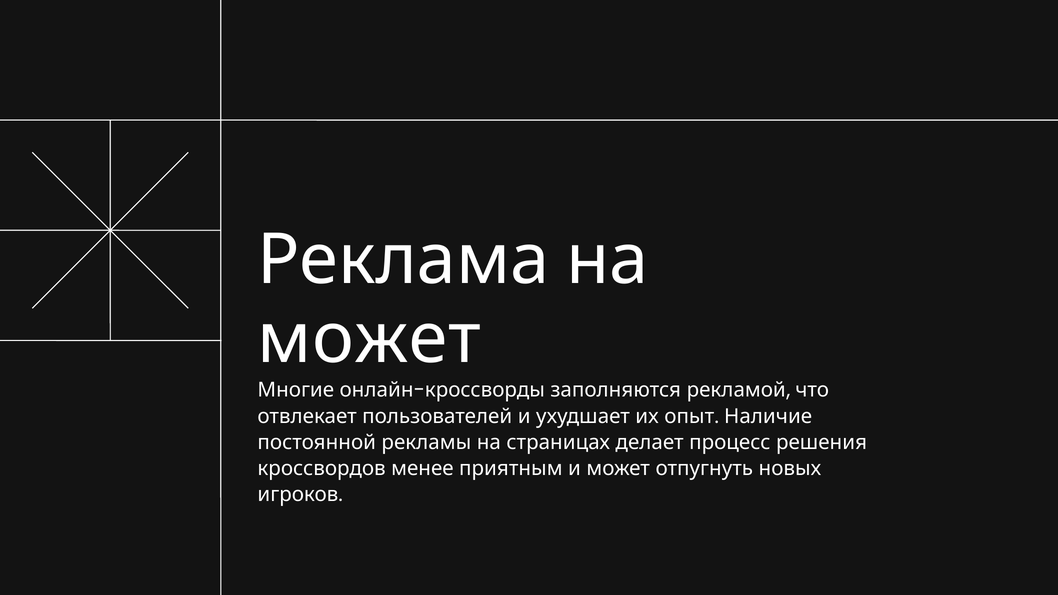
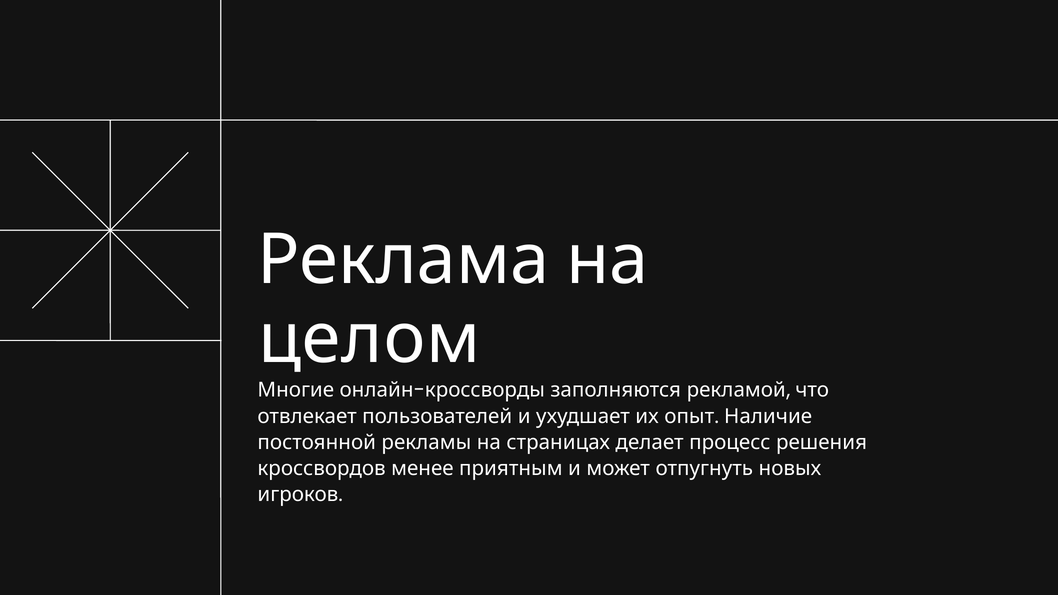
может at (369, 339): может -> целом
